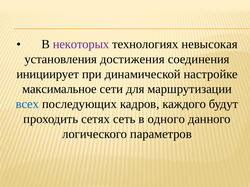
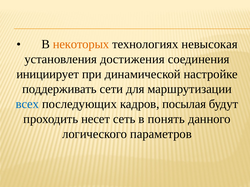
некоторых colour: purple -> orange
максимальное: максимальное -> поддерживать
каждого: каждого -> посылая
сетях: сетях -> несет
одного: одного -> понять
